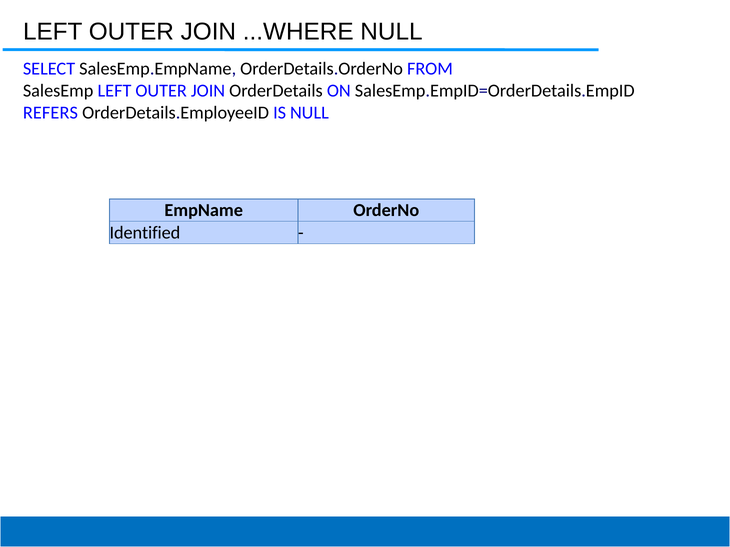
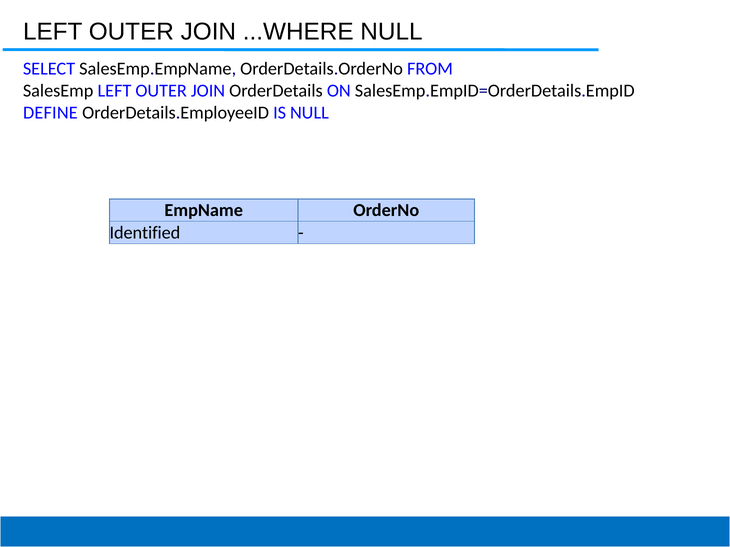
REFERS: REFERS -> DEFINE
